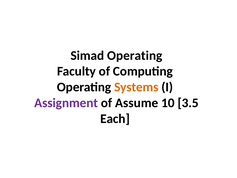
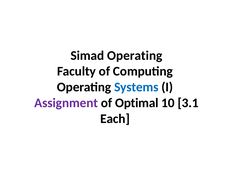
Systems colour: orange -> blue
Assume: Assume -> Optimal
3.5: 3.5 -> 3.1
